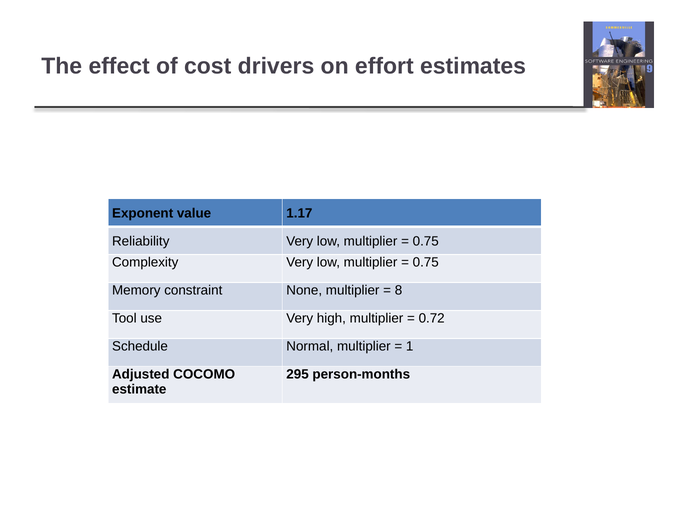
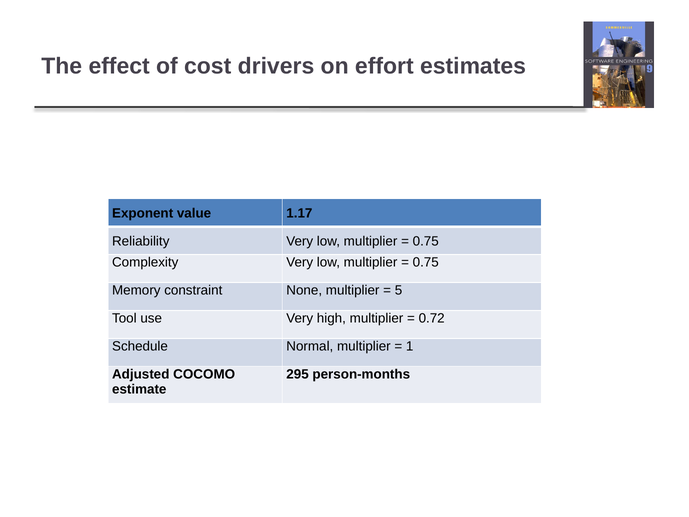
8: 8 -> 5
